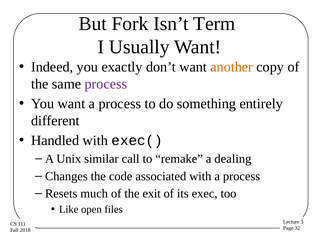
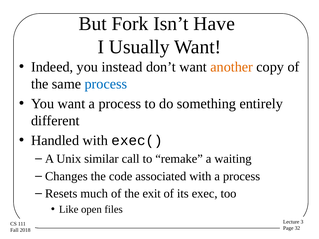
Term: Term -> Have
exactly: exactly -> instead
process at (106, 84) colour: purple -> blue
dealing: dealing -> waiting
